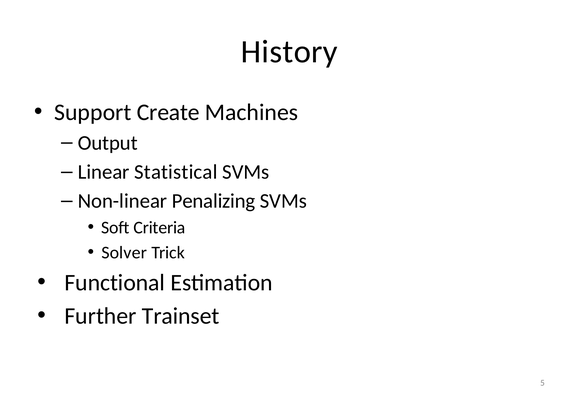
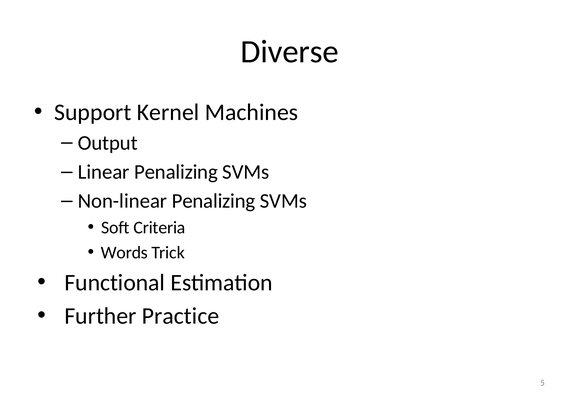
History: History -> Diverse
Create: Create -> Kernel
Linear Statistical: Statistical -> Penalizing
Solver: Solver -> Words
Trainset: Trainset -> Practice
